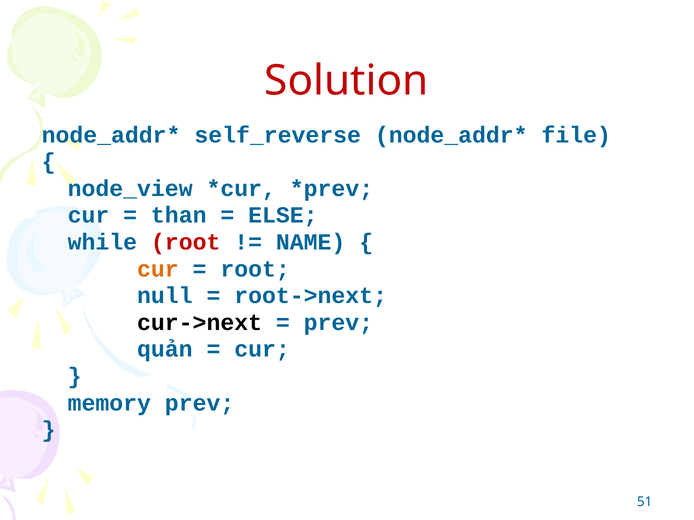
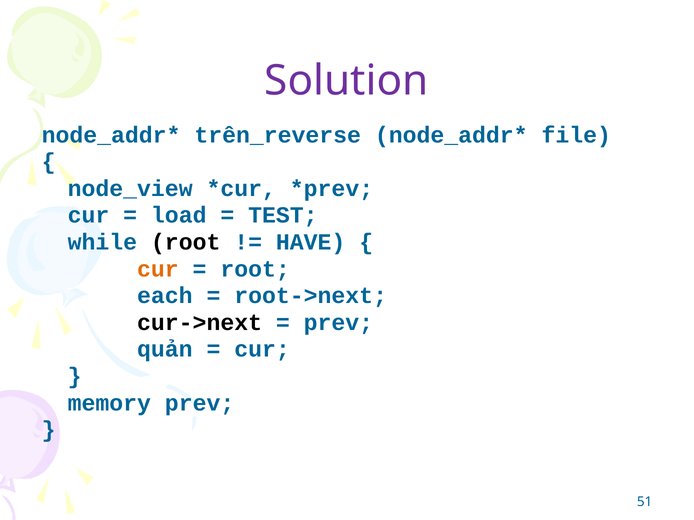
Solution colour: red -> purple
self_reverse: self_reverse -> trên_reverse
than: than -> load
ELSE: ELSE -> TEST
root at (186, 242) colour: red -> black
NAME: NAME -> HAVE
null: null -> each
